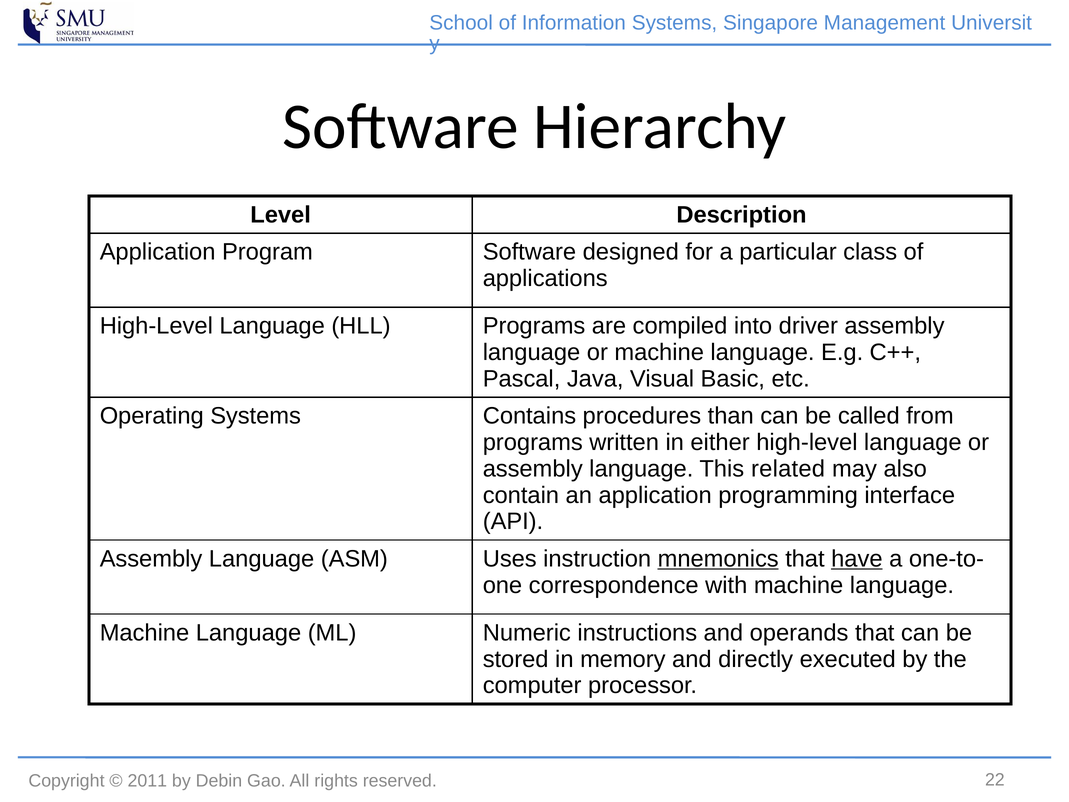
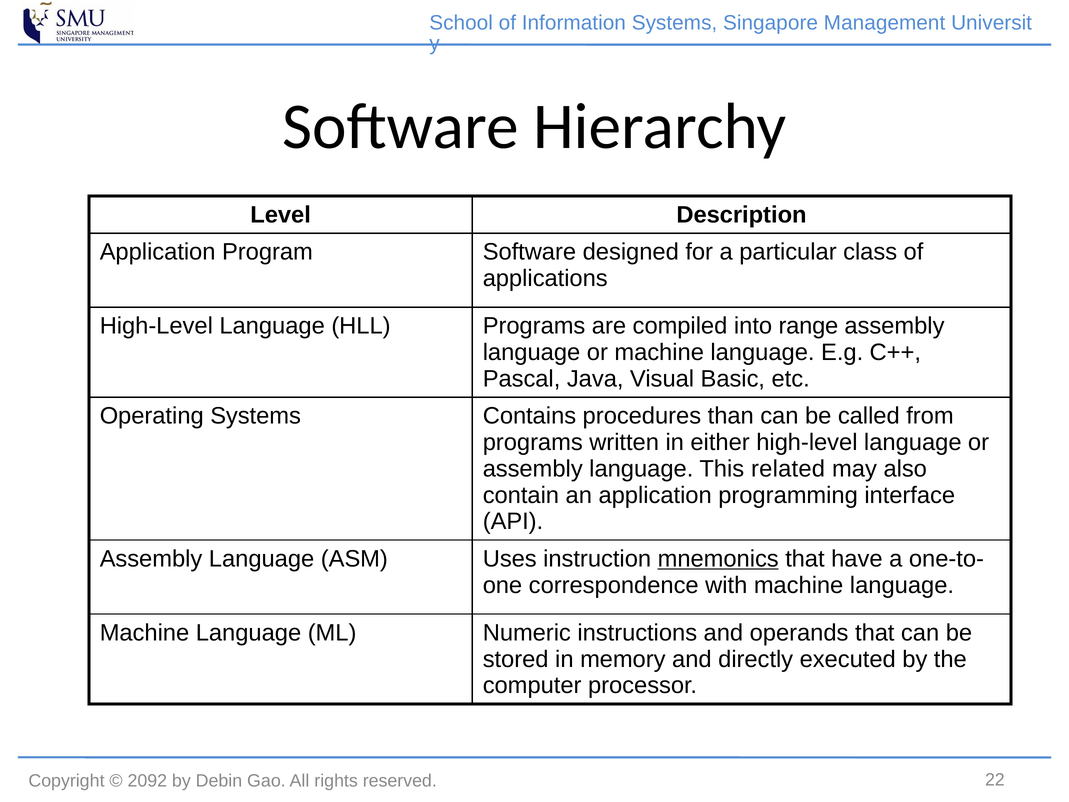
driver: driver -> range
have underline: present -> none
2011: 2011 -> 2092
